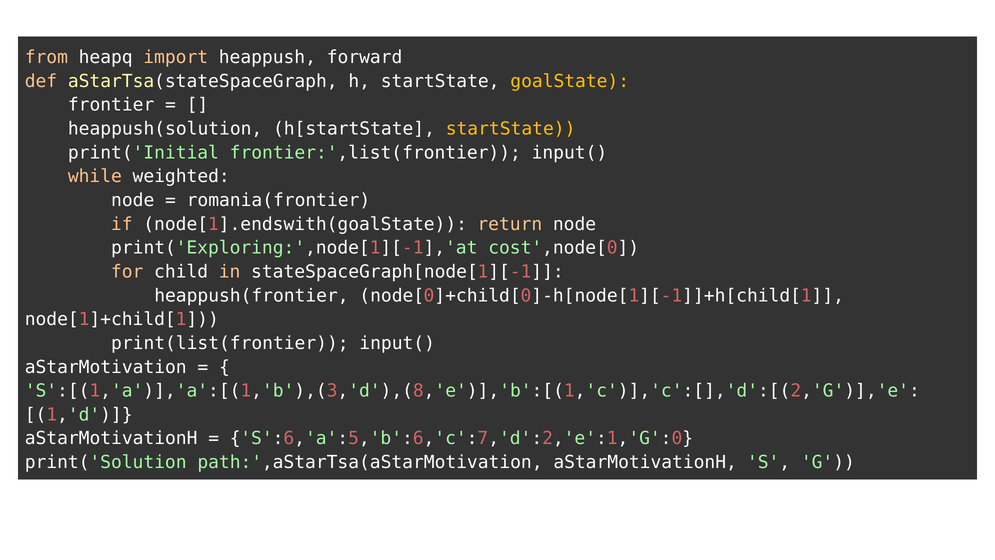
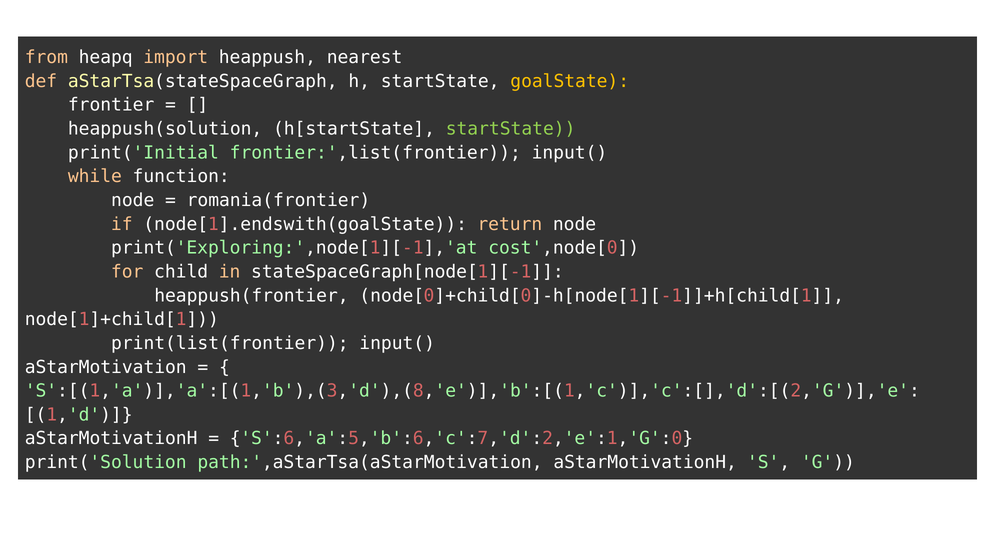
forward: forward -> nearest
startState at (511, 129) colour: yellow -> light green
weighted: weighted -> function
